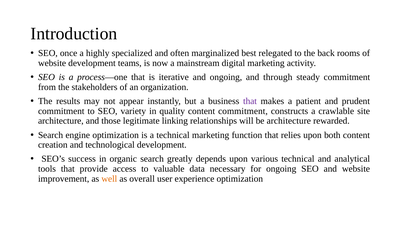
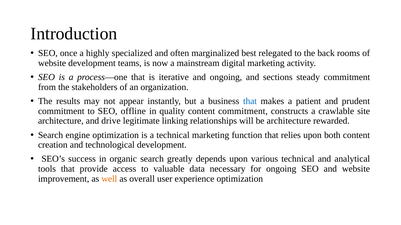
through: through -> sections
that at (250, 101) colour: purple -> blue
variety: variety -> offline
those: those -> drive
